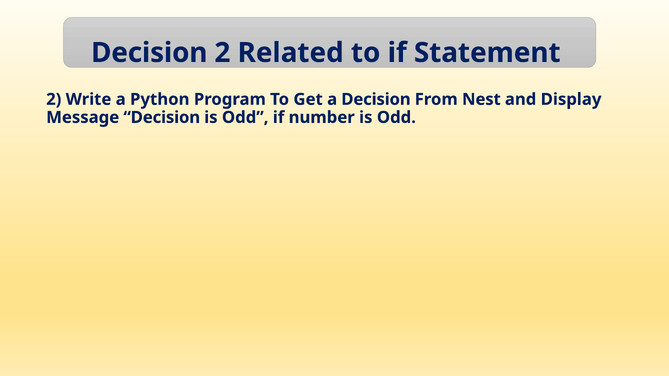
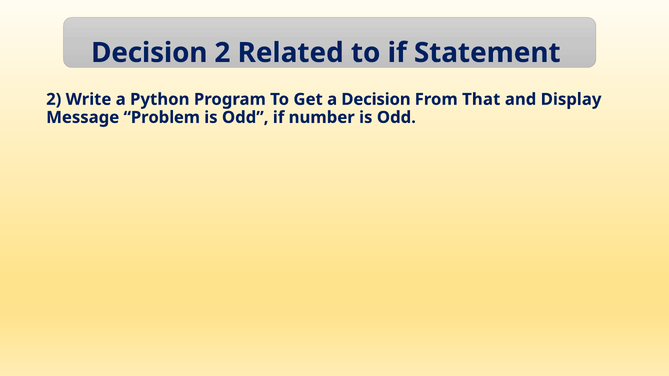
Nest: Nest -> That
Message Decision: Decision -> Problem
